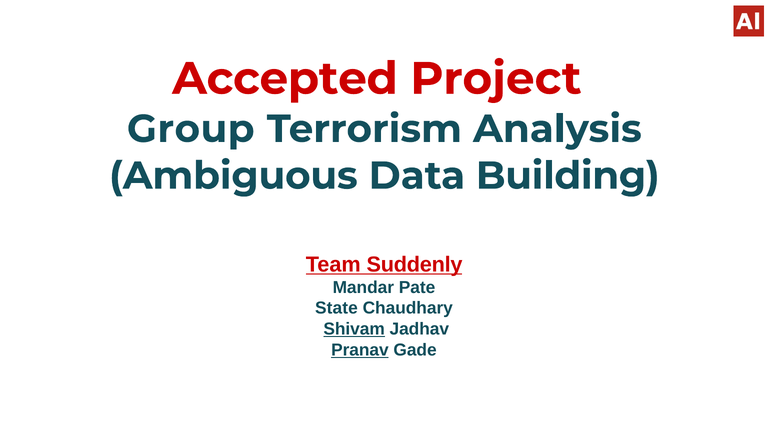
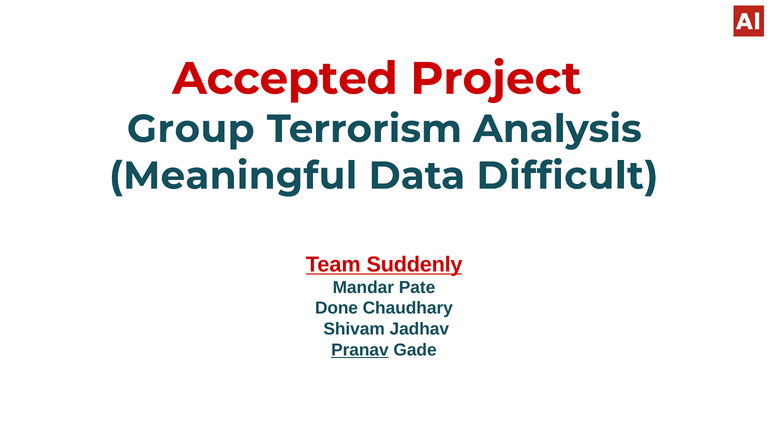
Ambiguous: Ambiguous -> Meaningful
Building: Building -> Difficult
State: State -> Done
Shivam underline: present -> none
